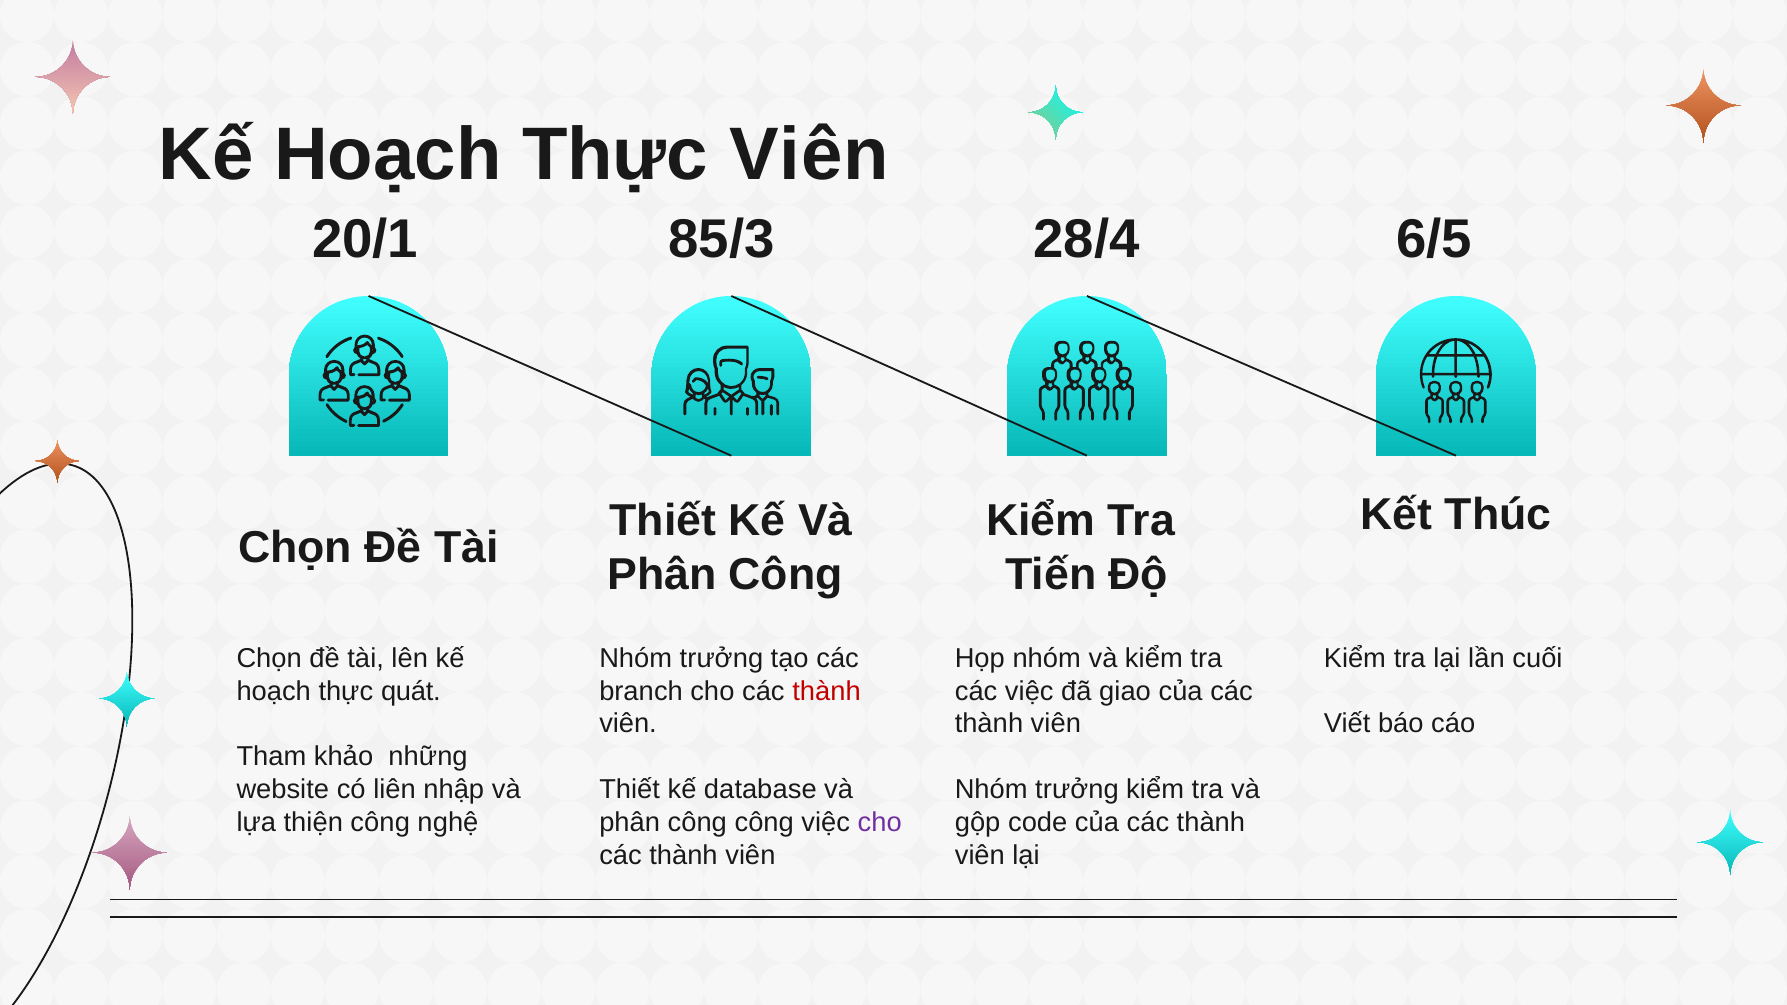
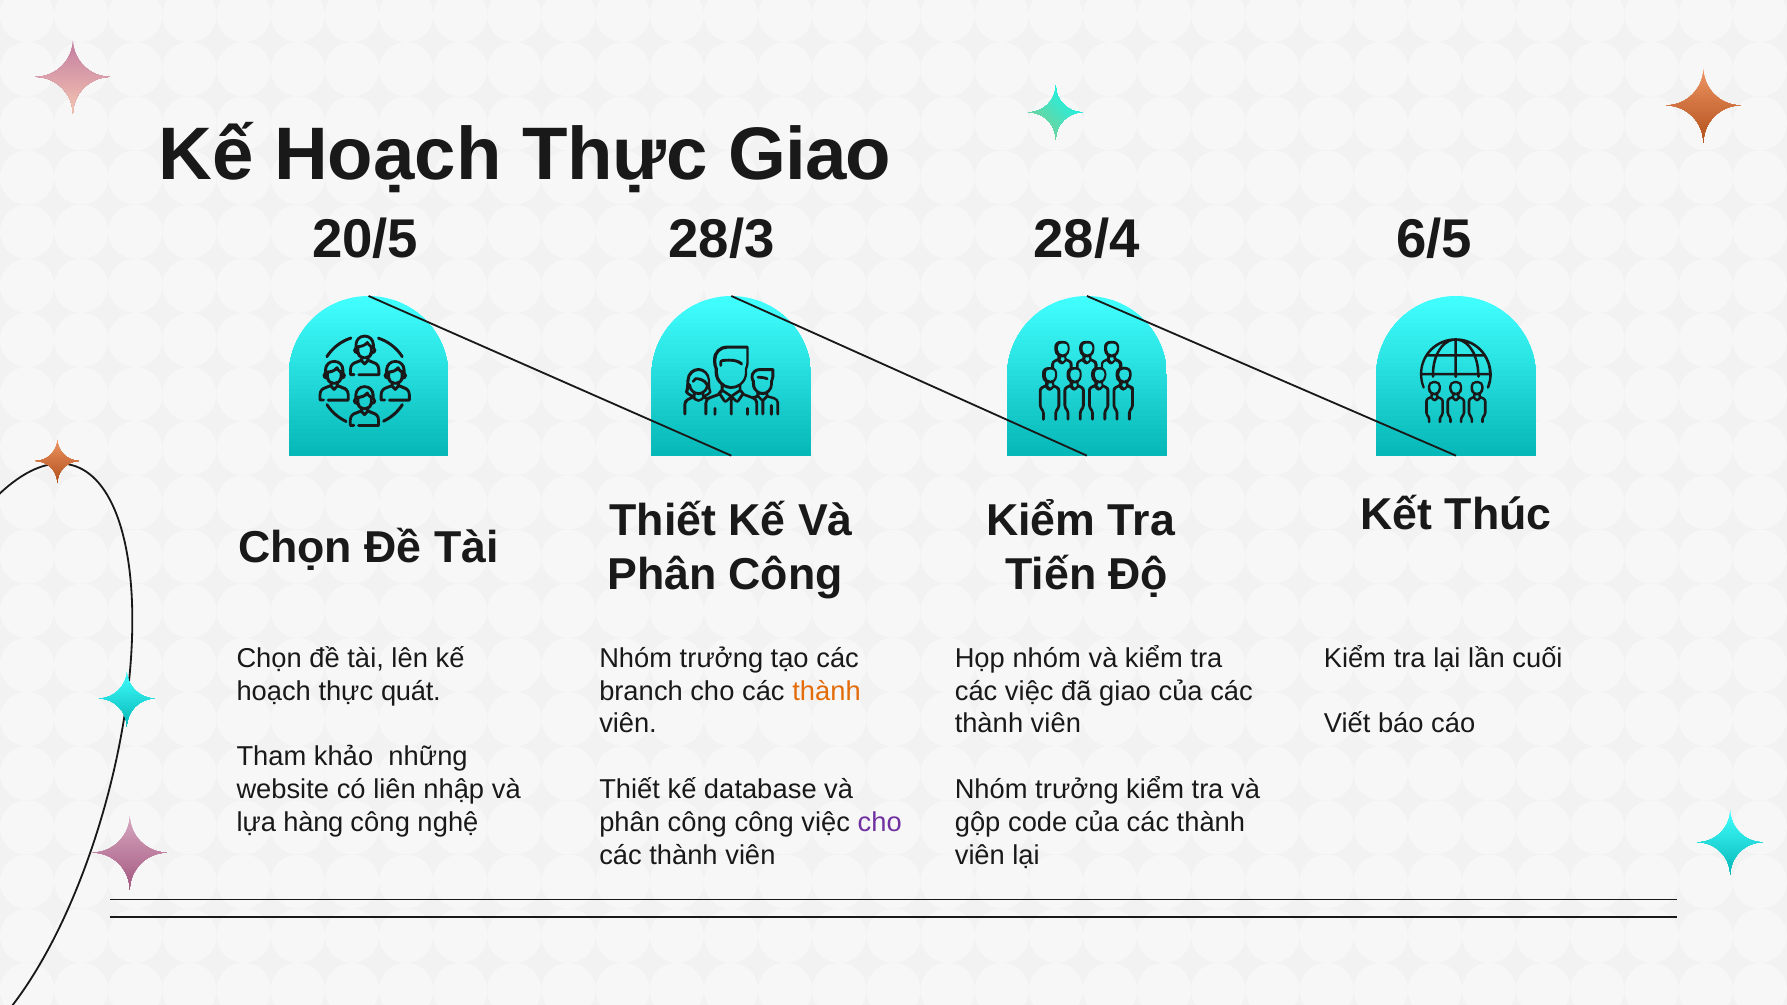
Thực Viên: Viên -> Giao
20/1: 20/1 -> 20/5
85/3: 85/3 -> 28/3
thành at (826, 691) colour: red -> orange
thiện: thiện -> hàng
